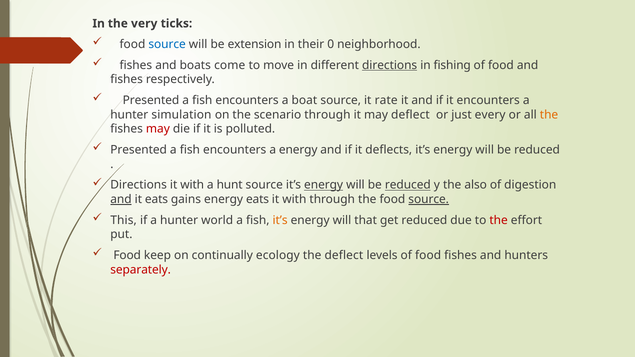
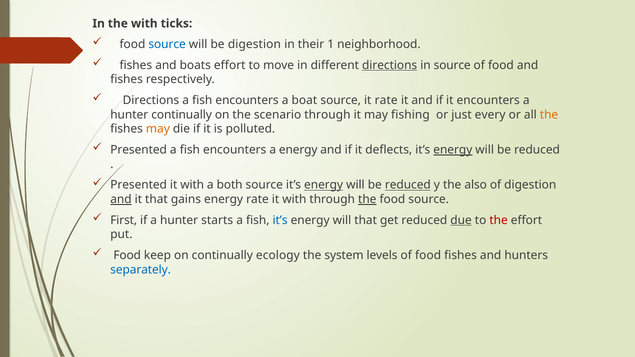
the very: very -> with
be extension: extension -> digestion
0: 0 -> 1
boats come: come -> effort
in fishing: fishing -> source
Presented at (151, 100): Presented -> Directions
hunter simulation: simulation -> continually
may deflect: deflect -> fishing
may at (158, 129) colour: red -> orange
energy at (453, 150) underline: none -> present
Directions at (139, 185): Directions -> Presented
hunt: hunt -> both
it eats: eats -> that
energy eats: eats -> rate
the at (367, 199) underline: none -> present
source at (429, 199) underline: present -> none
This: This -> First
world: world -> starts
it’s at (280, 220) colour: orange -> blue
due underline: none -> present
the deflect: deflect -> system
separately colour: red -> blue
